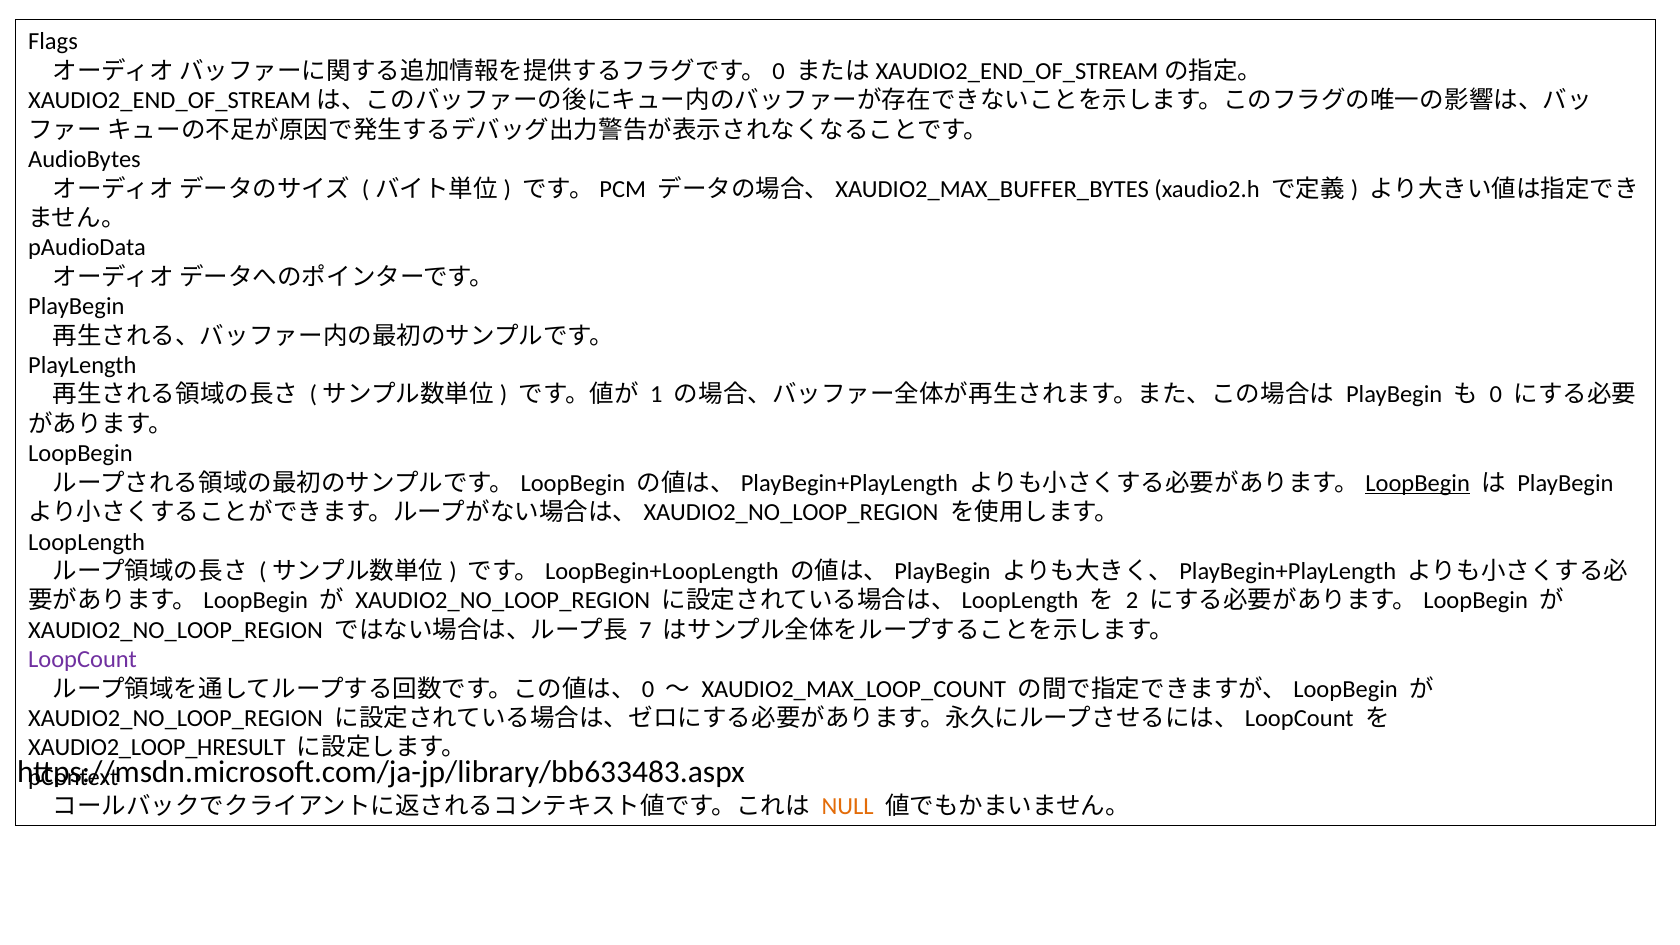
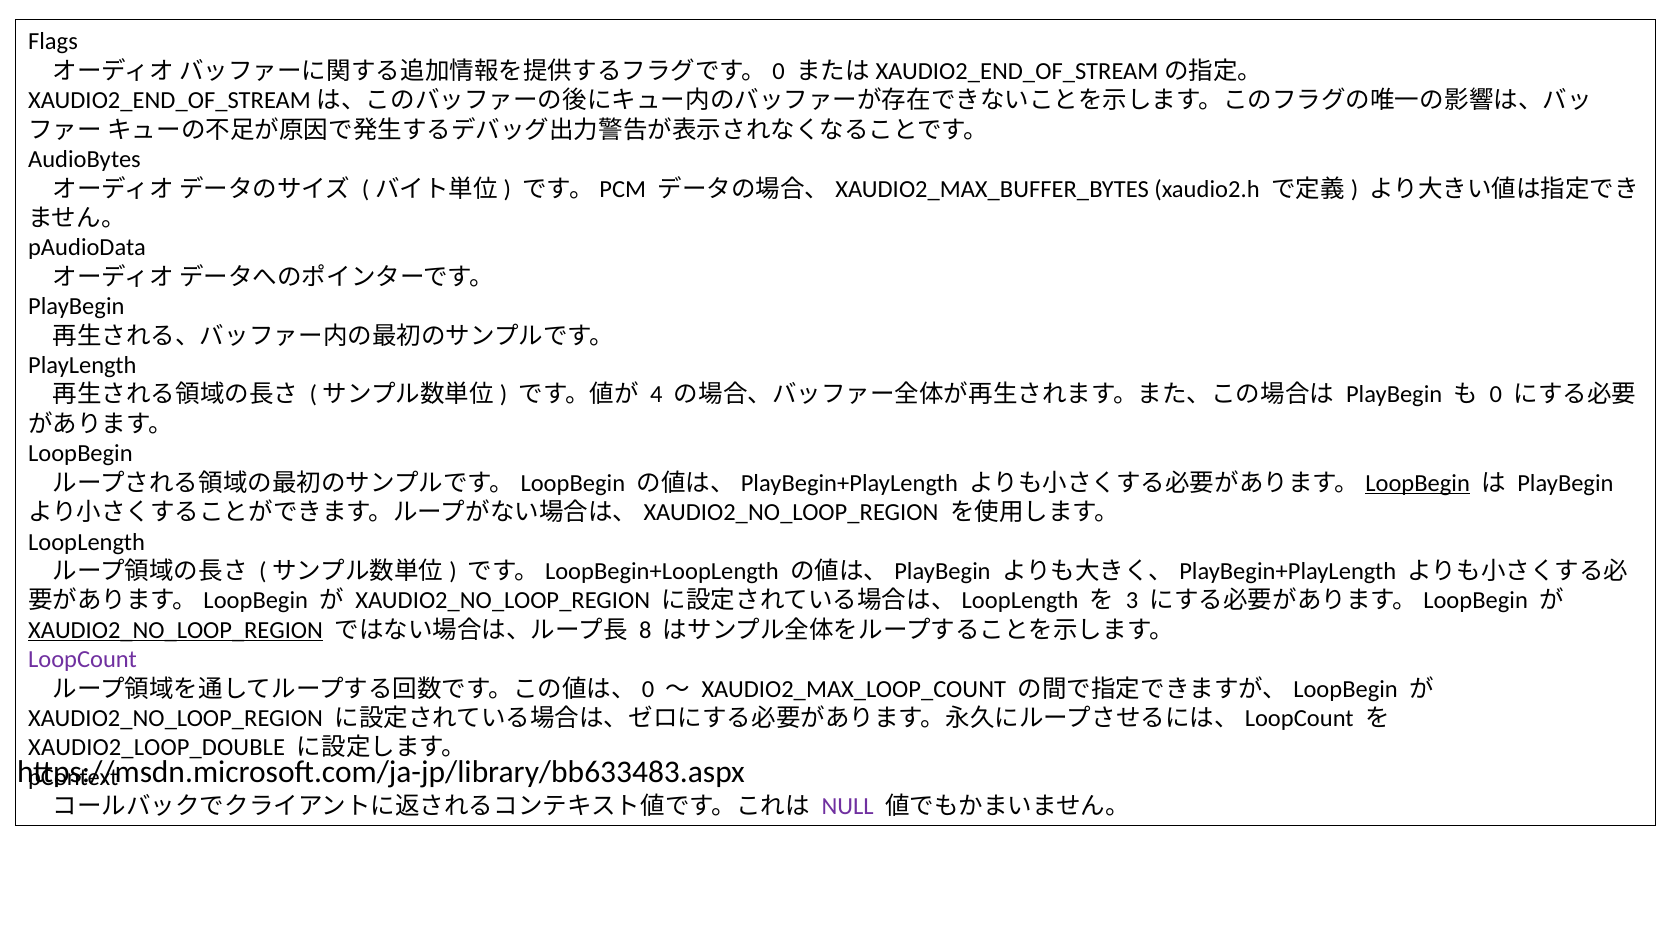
1: 1 -> 4
2: 2 -> 3
XAUDIO2_NO_LOOP_REGION at (176, 630) underline: none -> present
7: 7 -> 8
XAUDIO2_LOOP_HRESULT: XAUDIO2_LOOP_HRESULT -> XAUDIO2_LOOP_DOUBLE
NULL colour: orange -> purple
